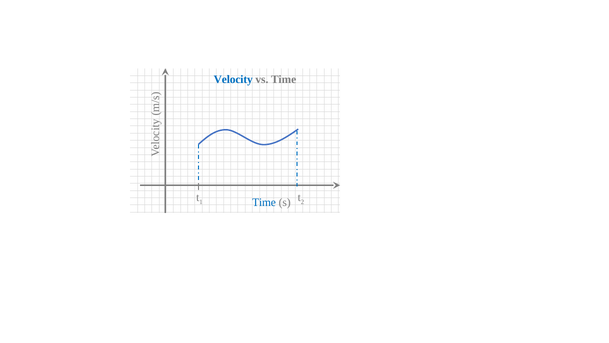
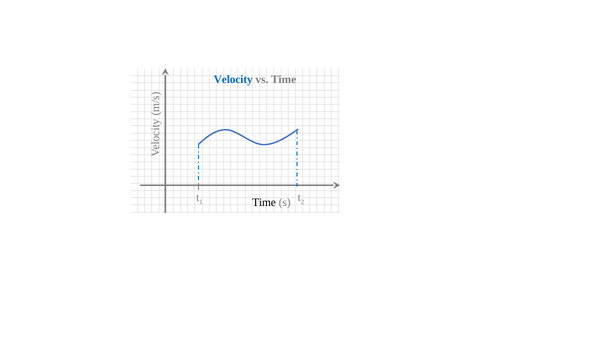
Time at (264, 202) colour: blue -> black
